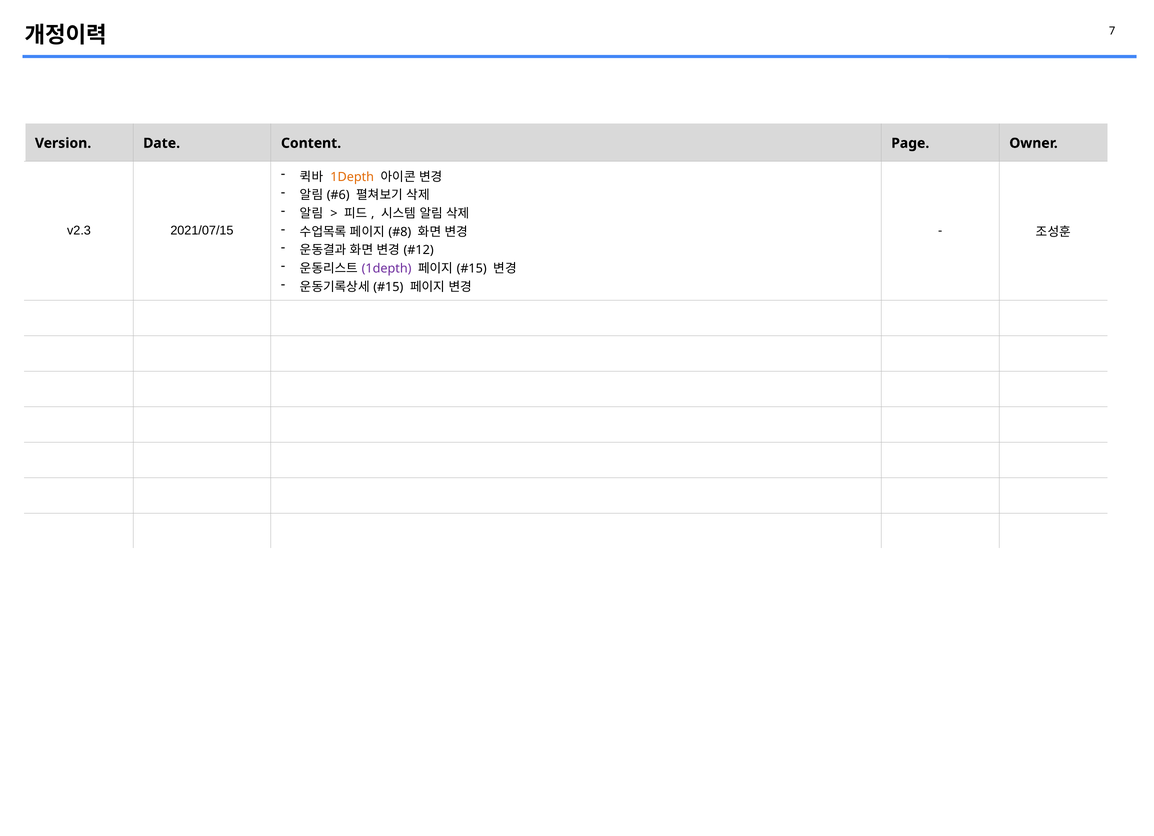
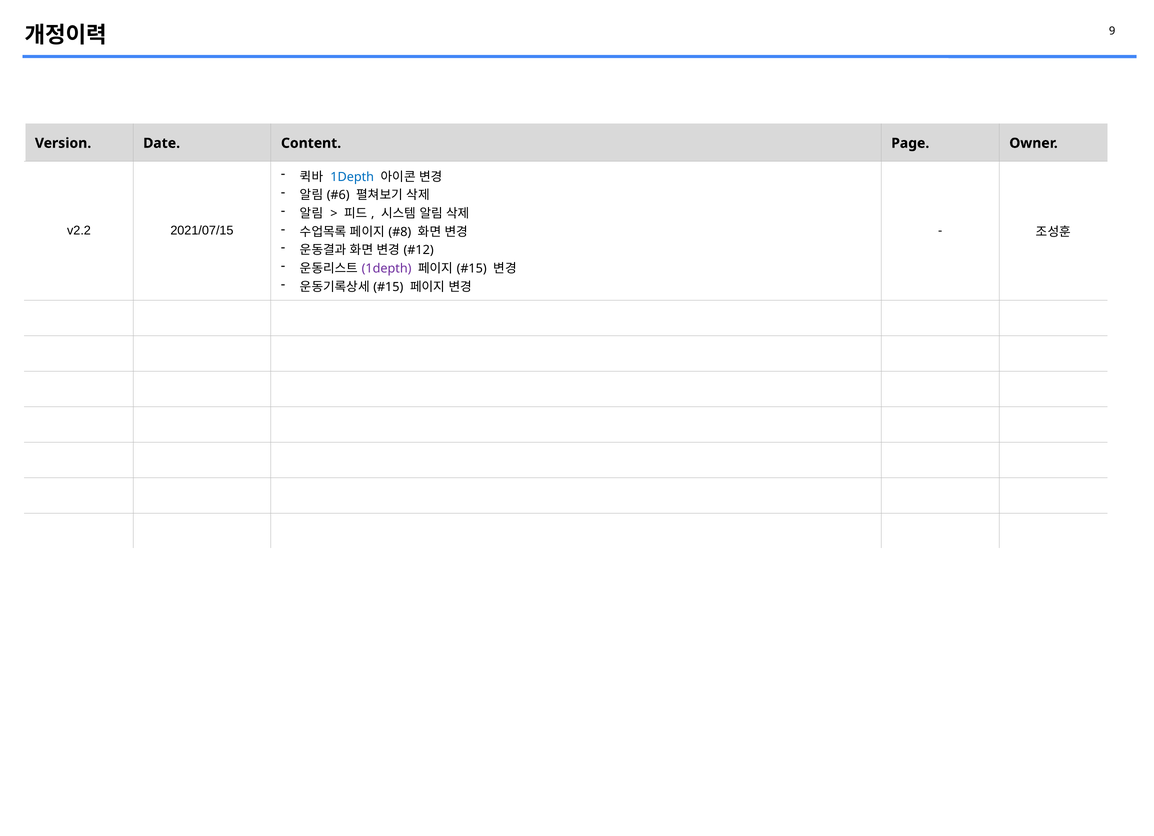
7: 7 -> 9
1Depth at (352, 177) colour: orange -> blue
v2.3: v2.3 -> v2.2
